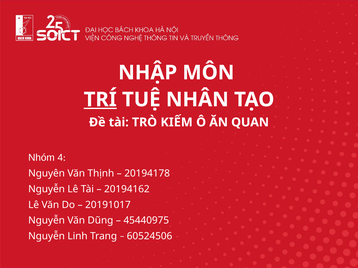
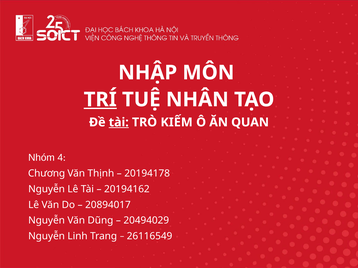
tài underline: none -> present
Nguyên: Nguyên -> Chương
20191017: 20191017 -> 20894017
45440975: 45440975 -> 20494029
60524506: 60524506 -> 26116549
